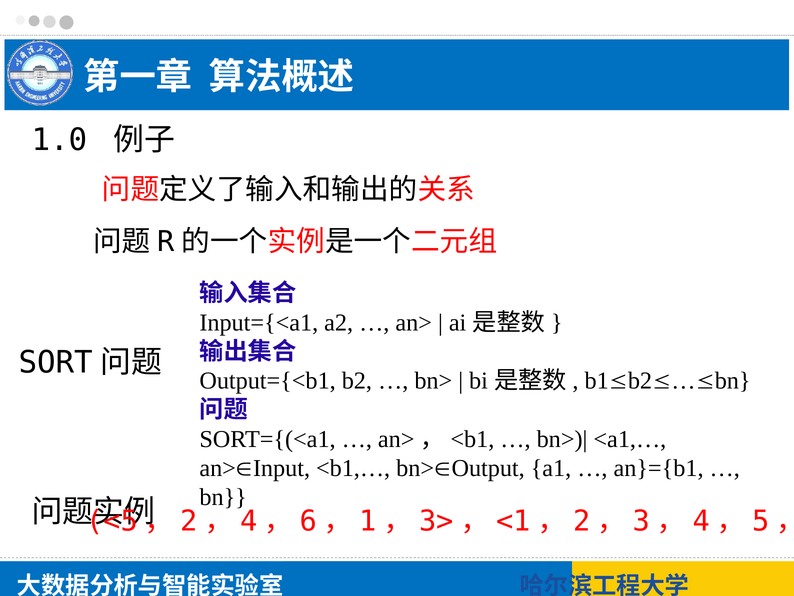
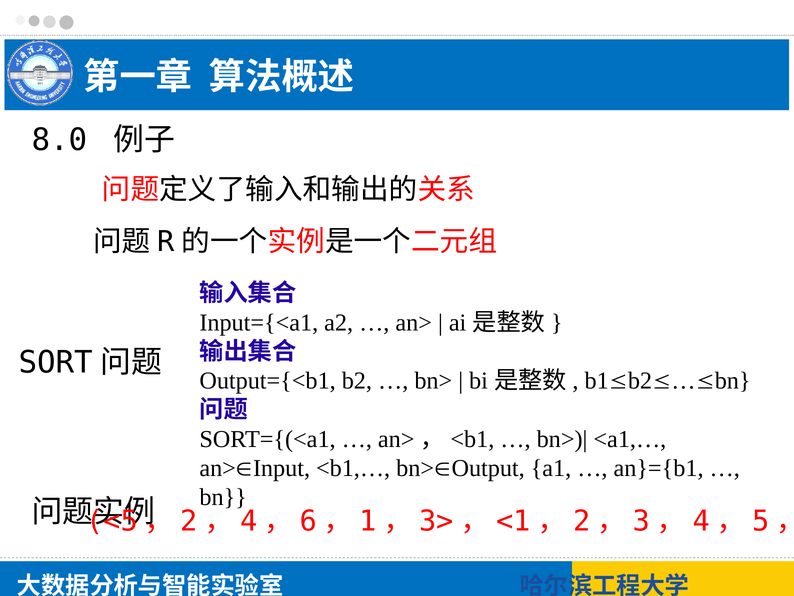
1.0: 1.0 -> 8.0
